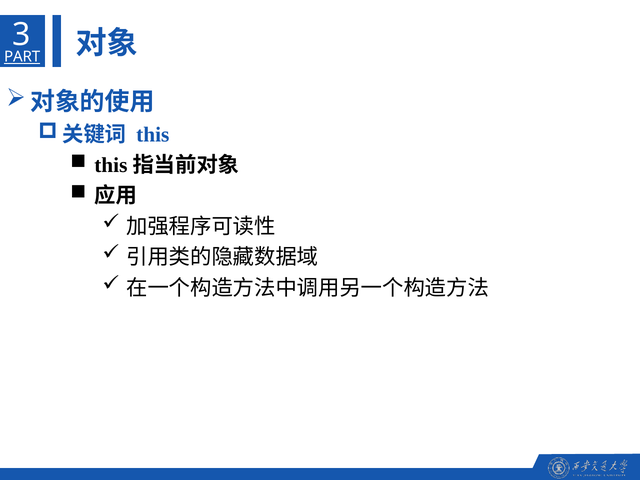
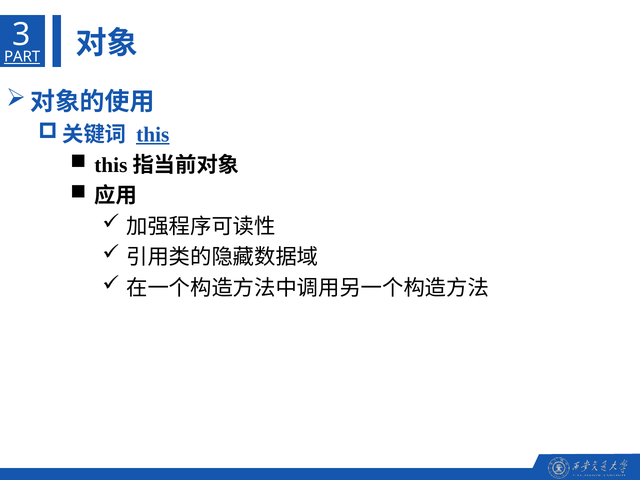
this underline: none -> present
